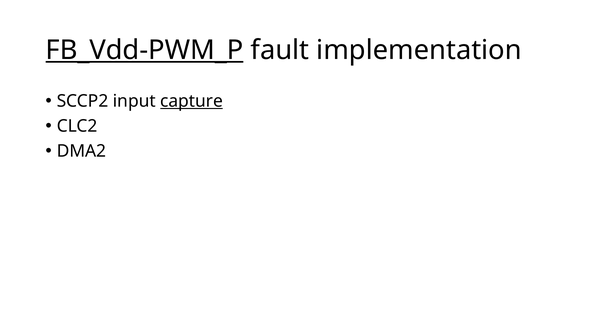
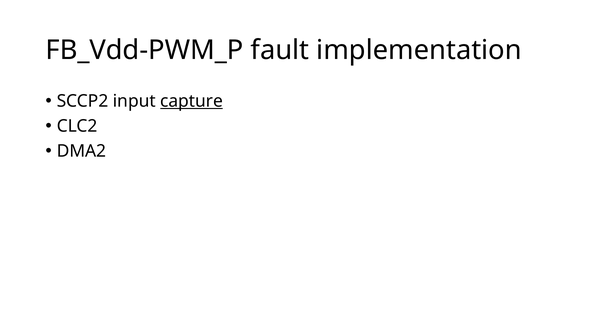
FB_Vdd-PWM_P underline: present -> none
